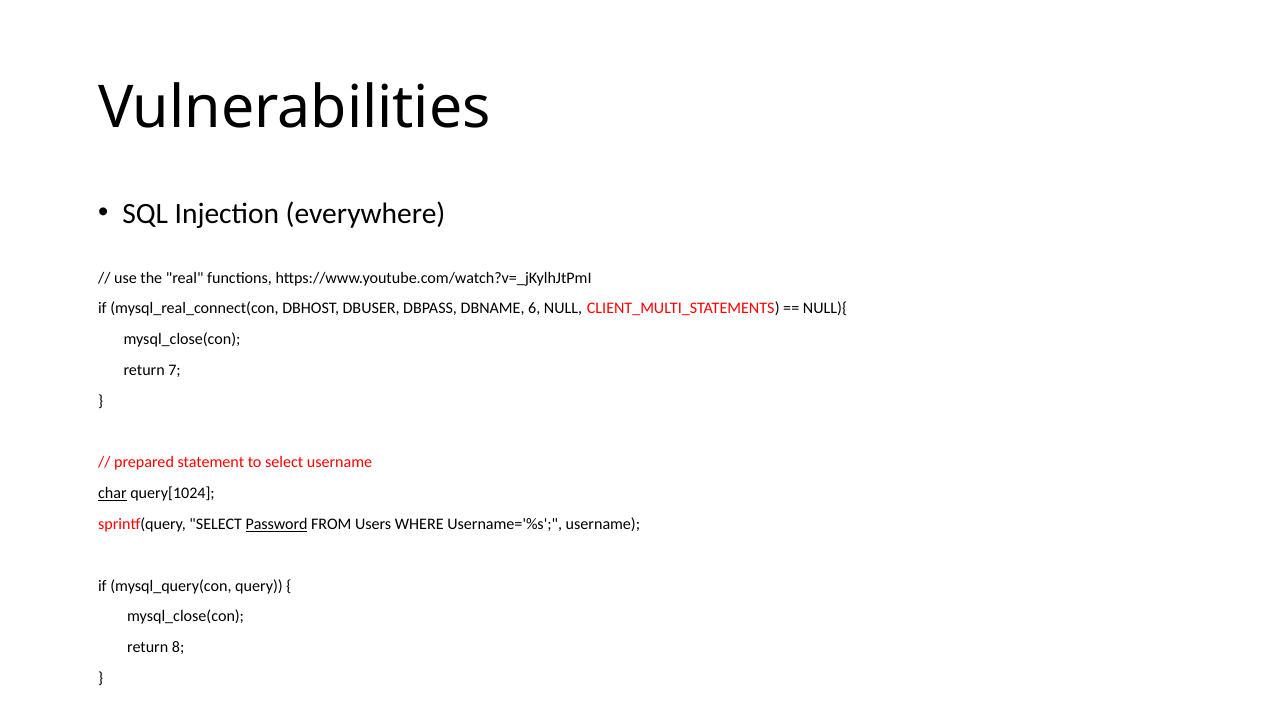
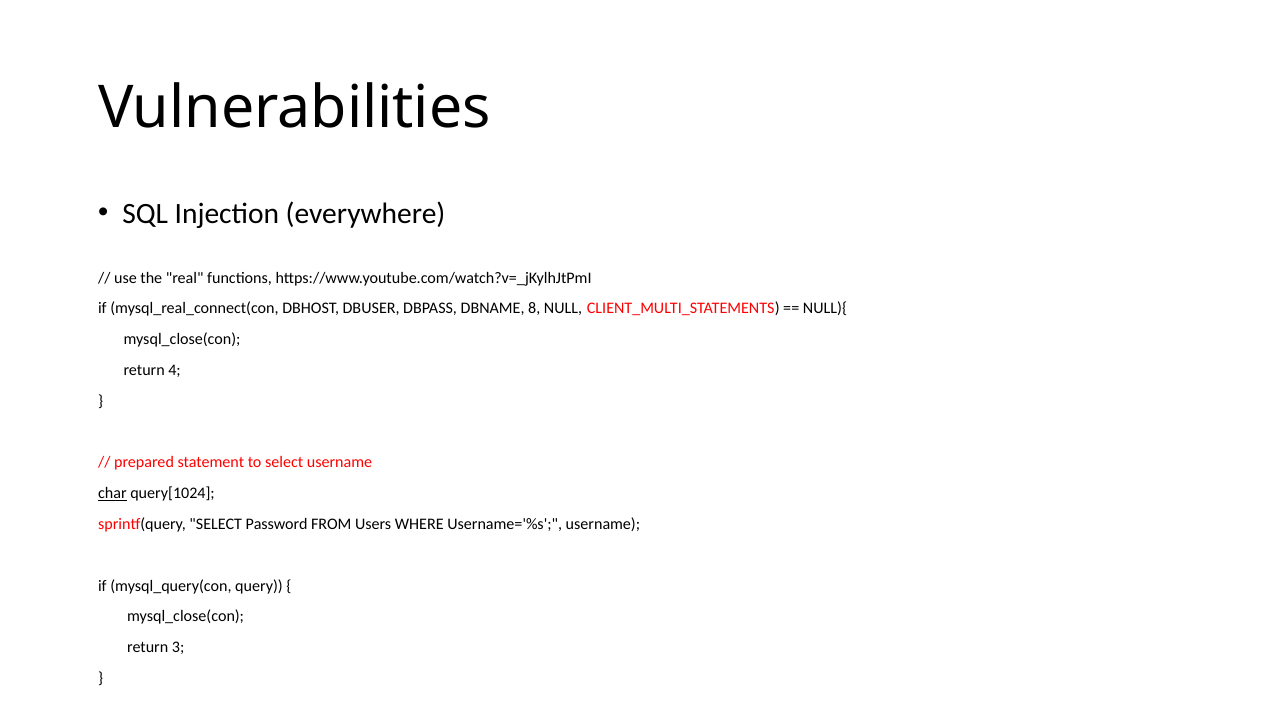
6: 6 -> 8
7: 7 -> 4
Password underline: present -> none
8: 8 -> 3
